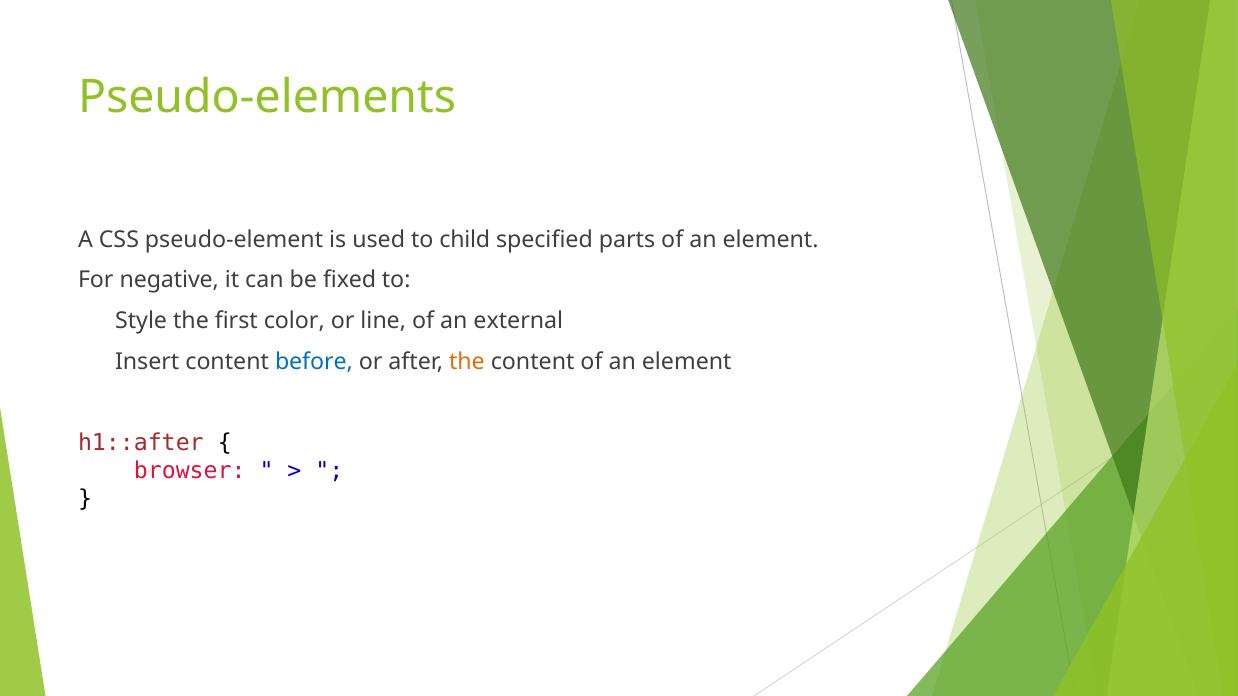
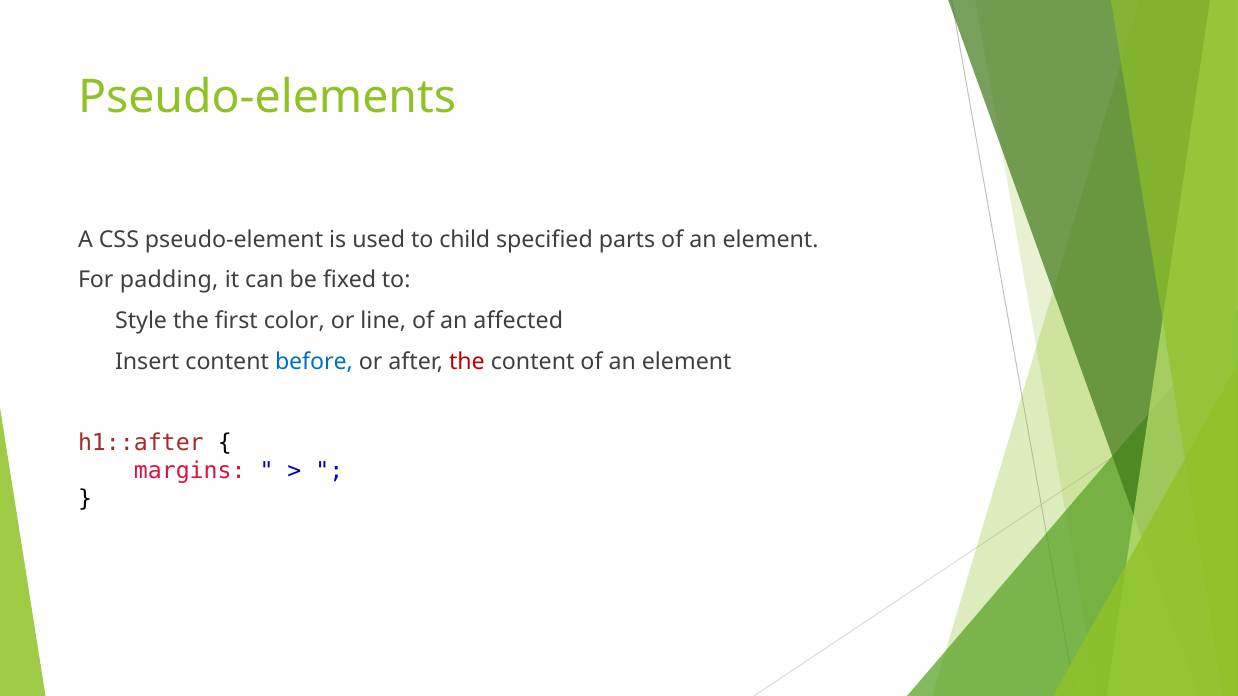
negative: negative -> padding
external: external -> affected
the at (467, 362) colour: orange -> red
browser: browser -> margins
